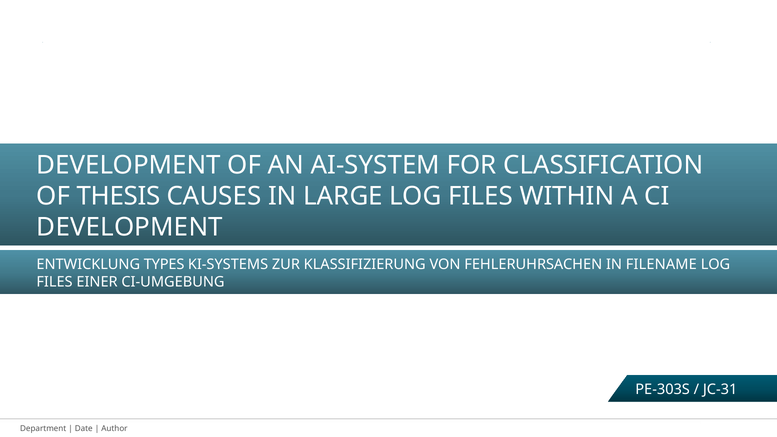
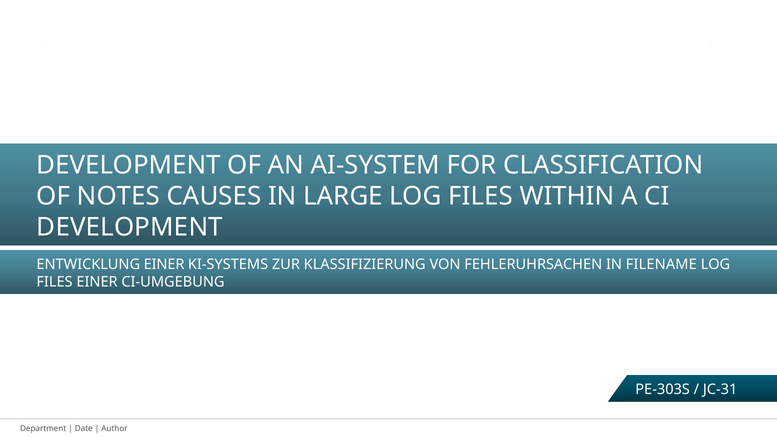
THESIS: THESIS -> NOTES
ENTWICKLUNG TYPES: TYPES -> EINER
